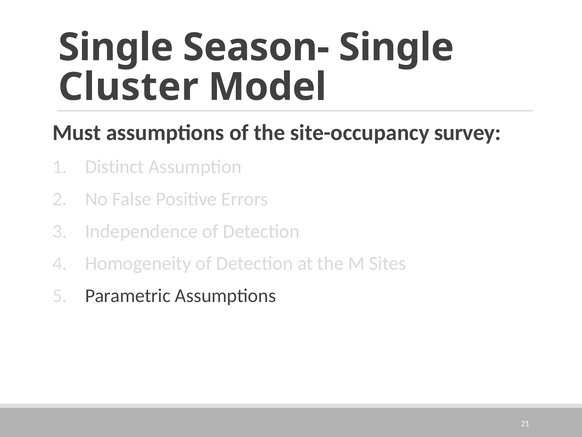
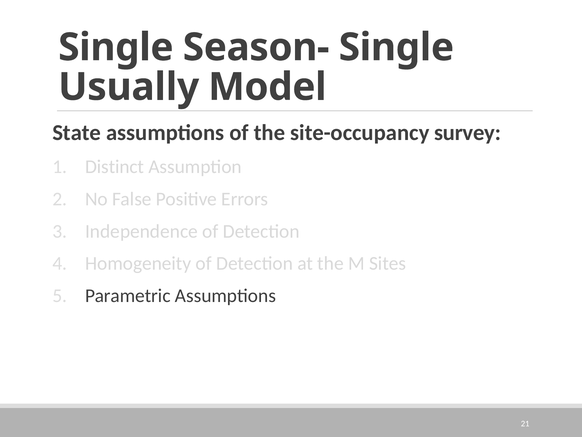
Cluster: Cluster -> Usually
Must: Must -> State
